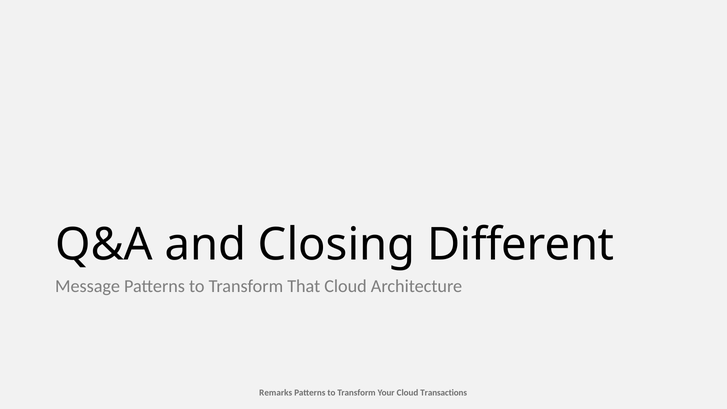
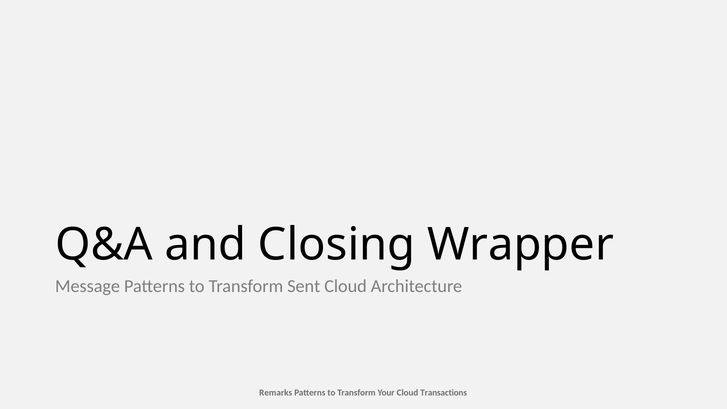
Different: Different -> Wrapper
That: That -> Sent
